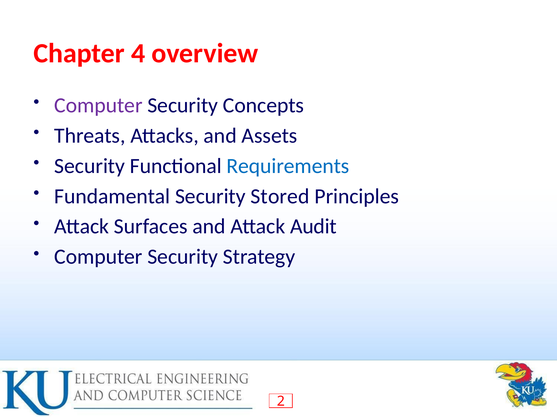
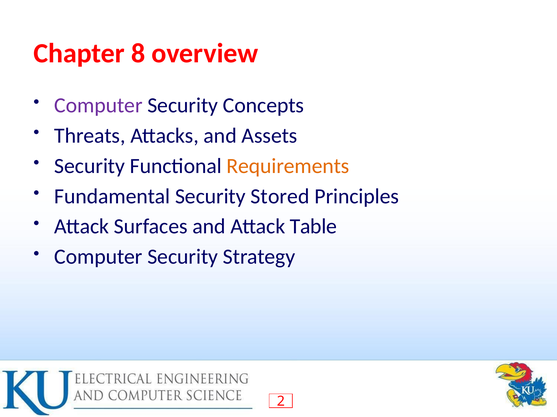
4: 4 -> 8
Requirements colour: blue -> orange
Audit: Audit -> Table
